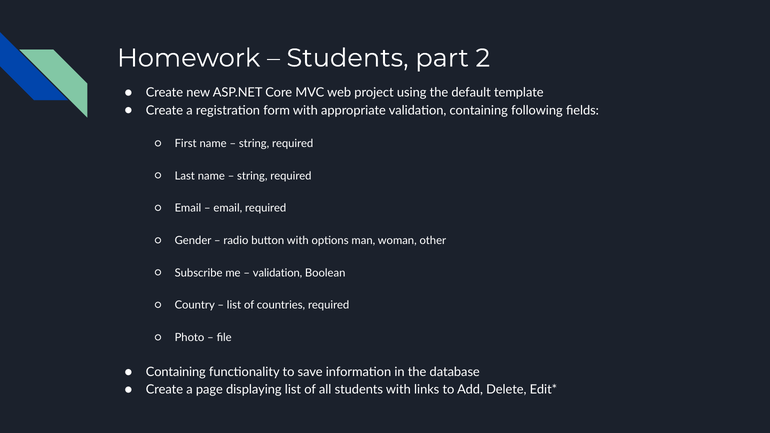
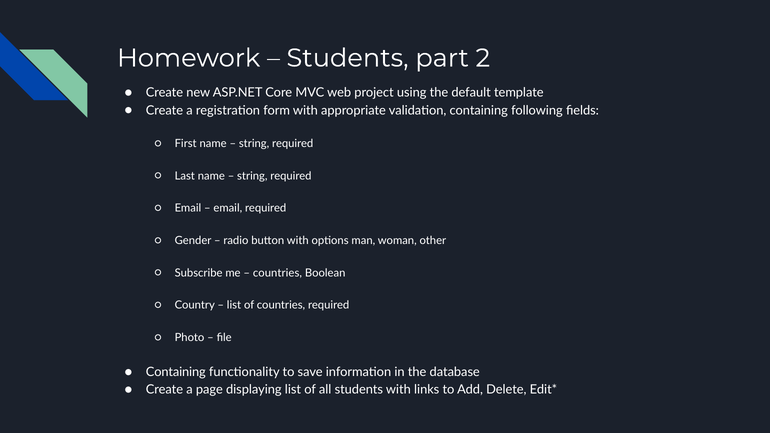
validation at (278, 273): validation -> countries
